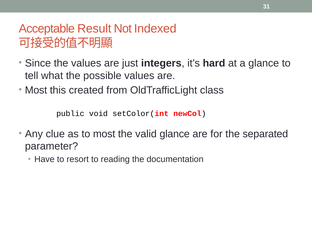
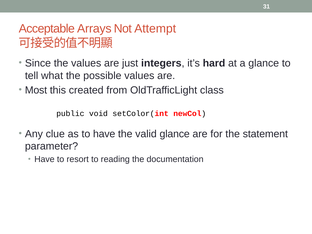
Result: Result -> Arrays
Indexed: Indexed -> Attempt
to most: most -> have
separated: separated -> statement
